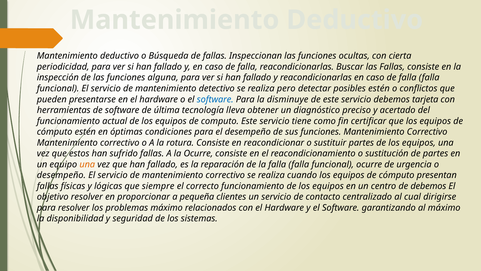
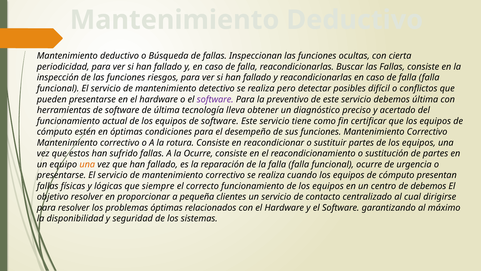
alguna: alguna -> riesgos
posibles estén: estén -> difícil
software at (215, 99) colour: blue -> purple
disminuye: disminuye -> preventivo
debemos tarjeta: tarjeta -> última
equipos de computo: computo -> software
desempeño at (61, 175): desempeño -> presentarse
problemas máximo: máximo -> óptimas
